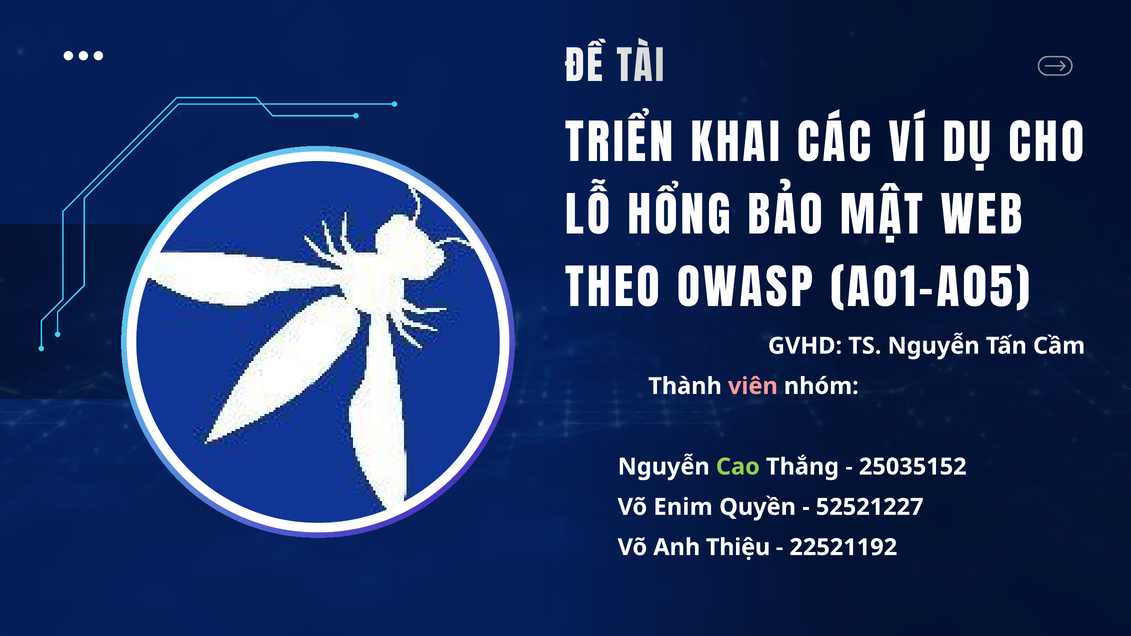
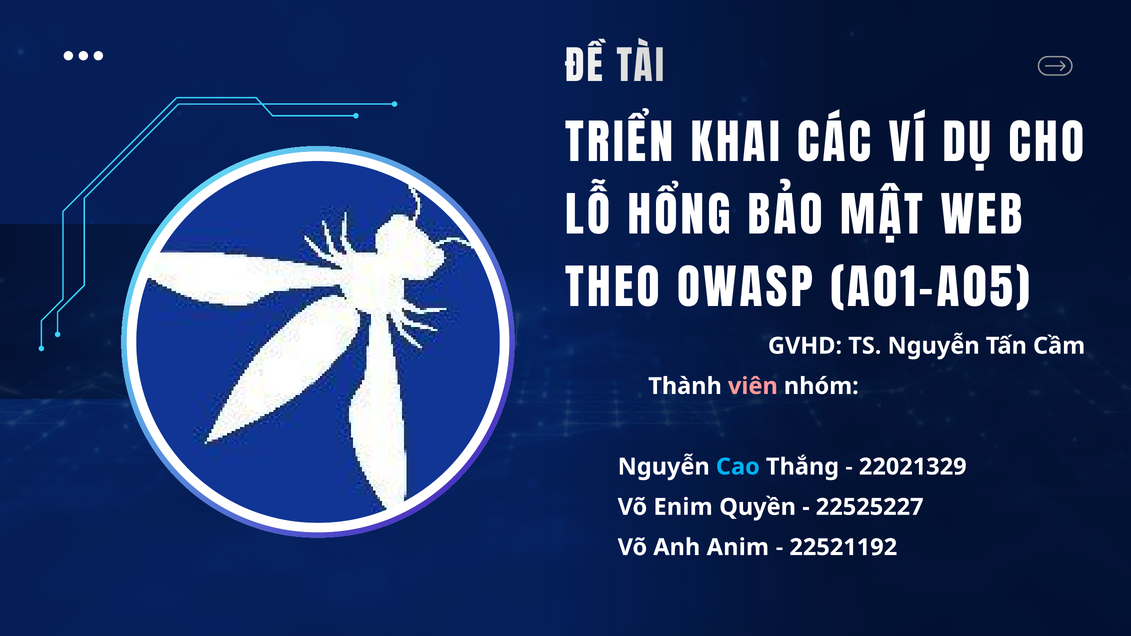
Cao colour: light green -> light blue
25035152: 25035152 -> 22021329
52521227: 52521227 -> 22525227
Thiệu: Thiệu -> Anim
